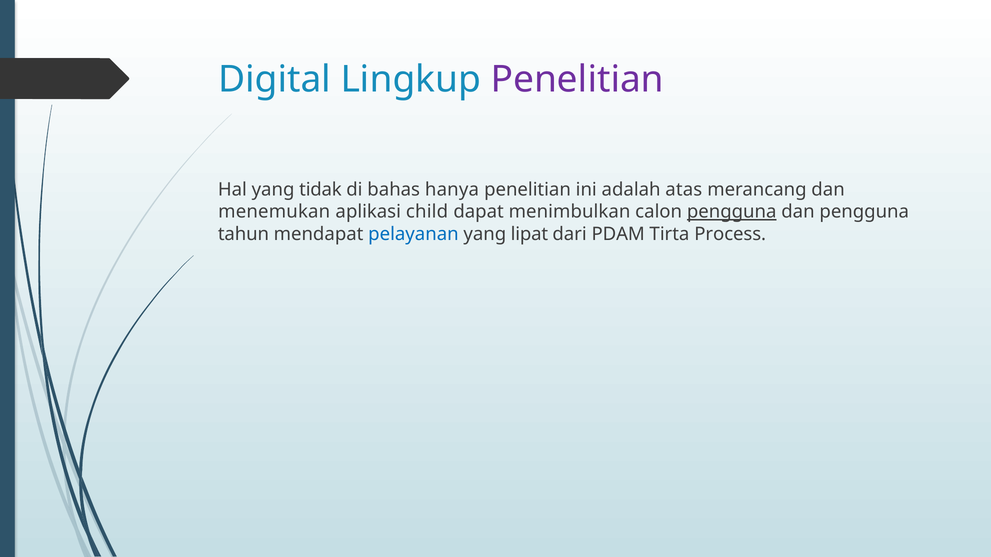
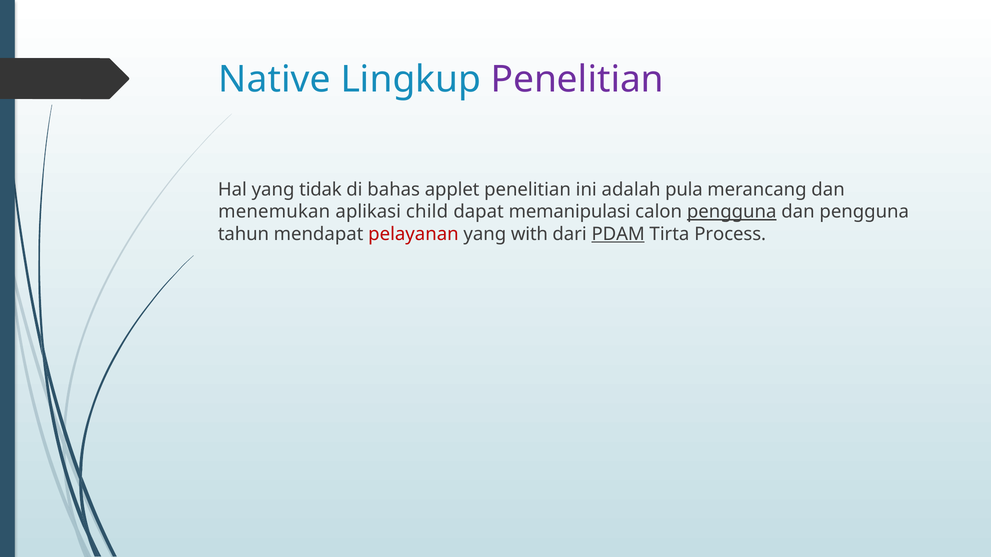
Digital: Digital -> Native
hanya: hanya -> applet
atas: atas -> pula
menimbulkan: menimbulkan -> memanipulasi
pelayanan colour: blue -> red
lipat: lipat -> with
PDAM underline: none -> present
